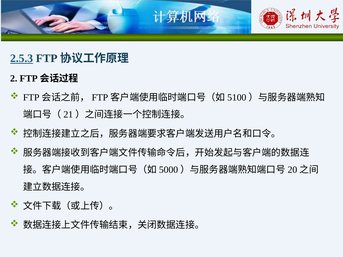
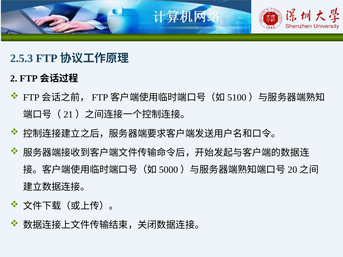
2.5.3 underline: present -> none
